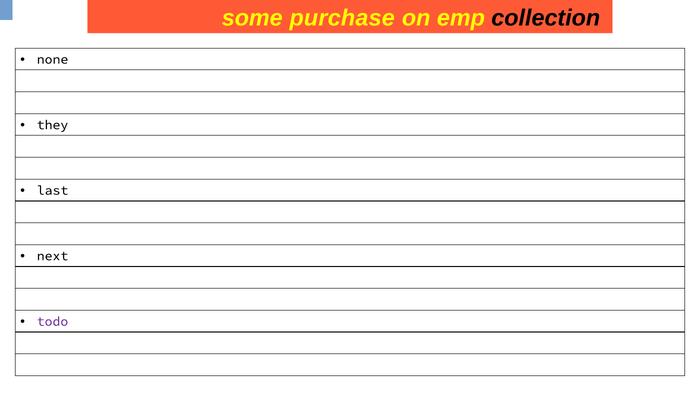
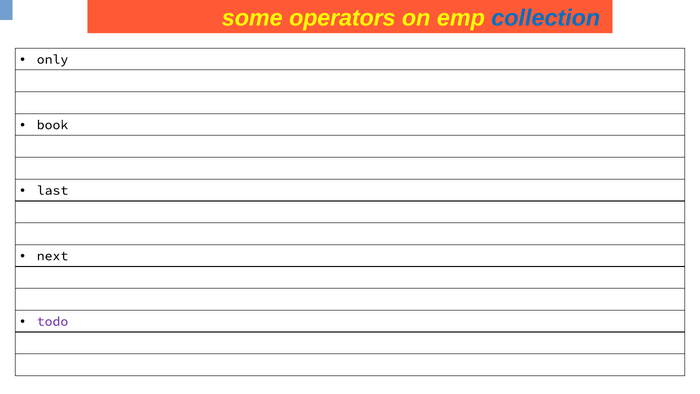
purchase: purchase -> operators
collection colour: black -> blue
none: none -> only
they: they -> book
